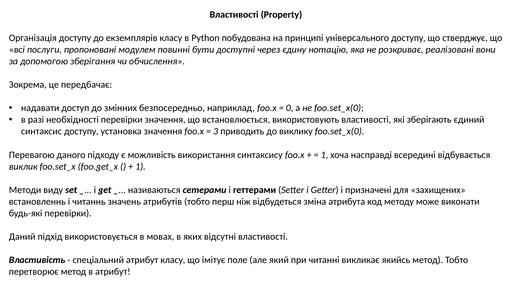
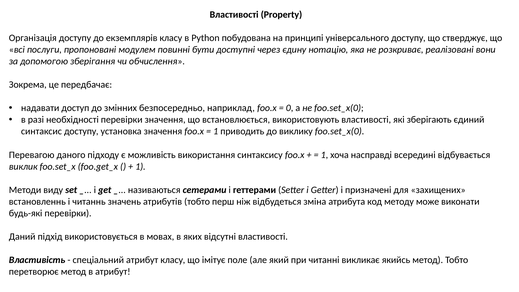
3 at (216, 131): 3 -> 1
